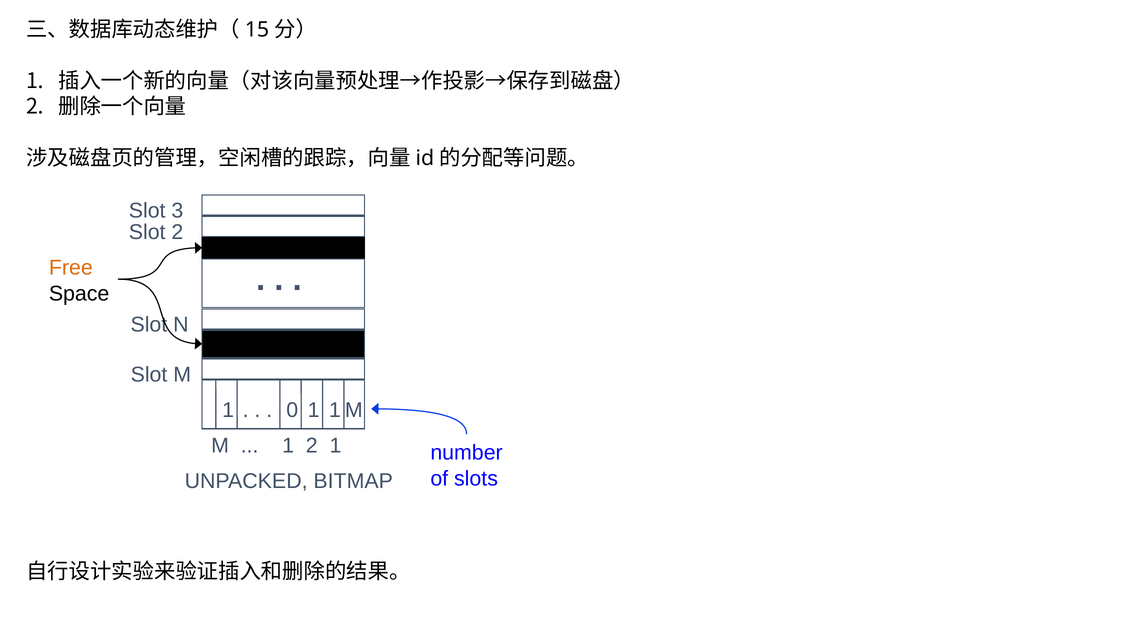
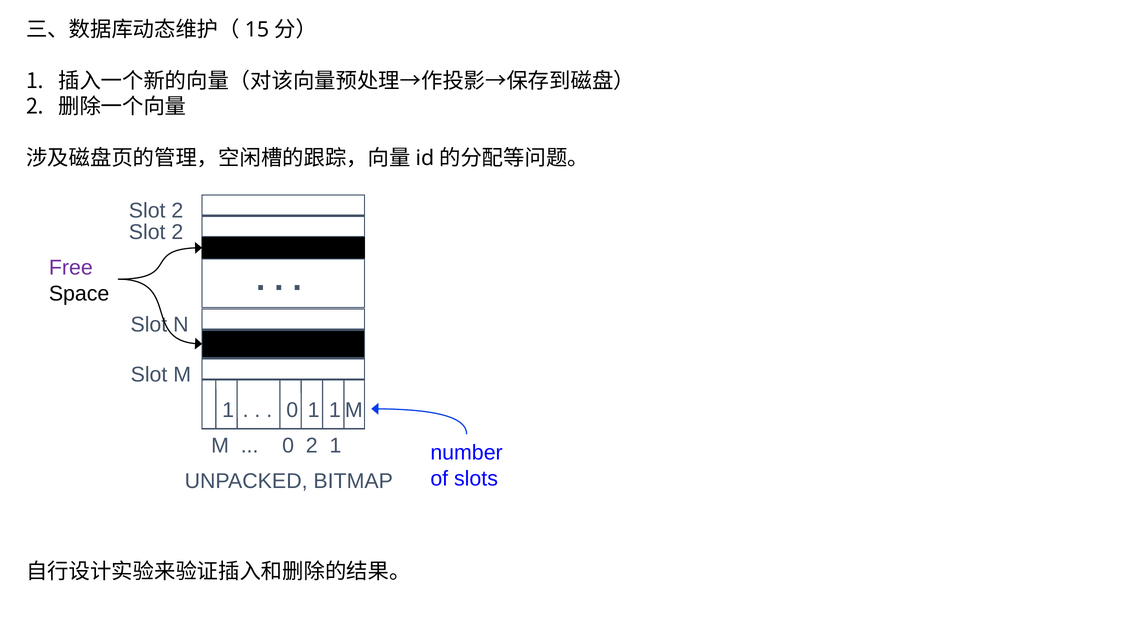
3 at (177, 211): 3 -> 2
Free colour: orange -> purple
1 at (288, 446): 1 -> 0
